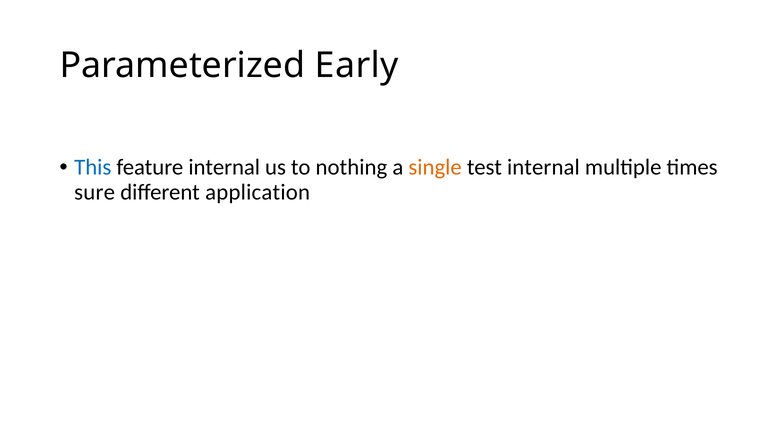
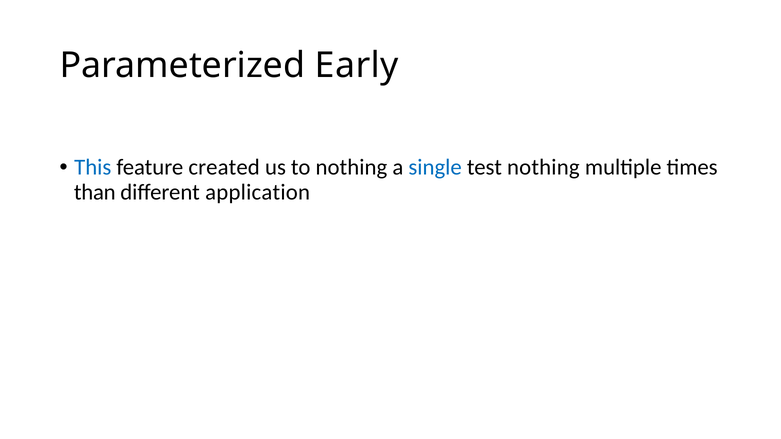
feature internal: internal -> created
single colour: orange -> blue
test internal: internal -> nothing
sure: sure -> than
